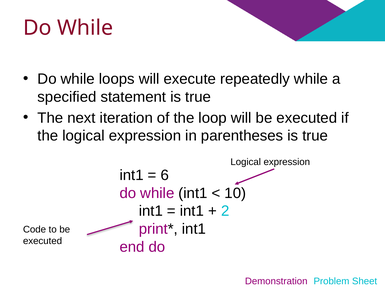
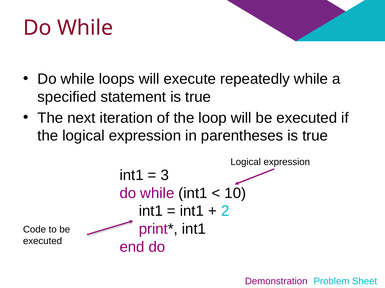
6: 6 -> 3
